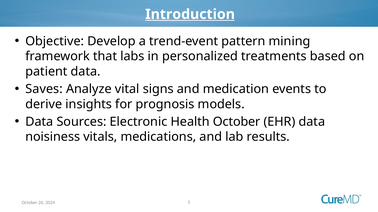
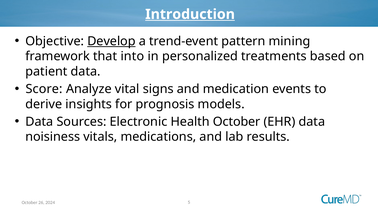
Develop underline: none -> present
labs: labs -> into
Saves: Saves -> Score
